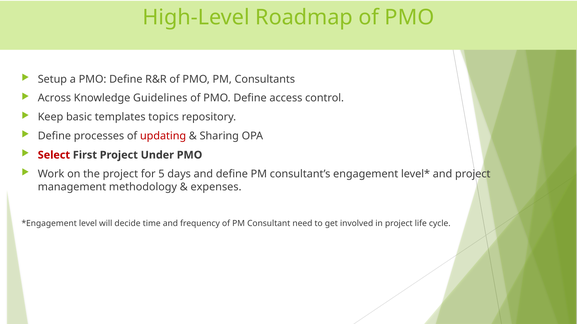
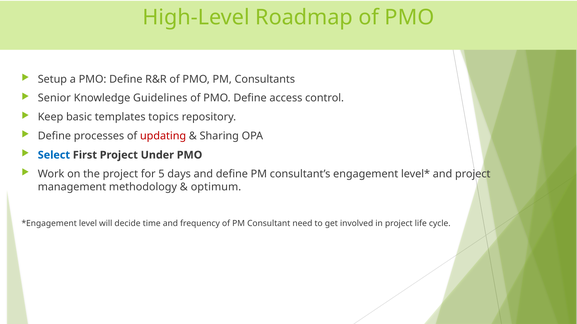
Across: Across -> Senior
Select colour: red -> blue
expenses: expenses -> optimum
